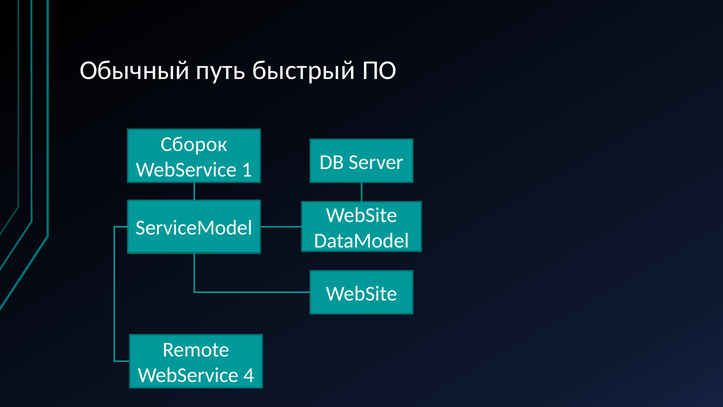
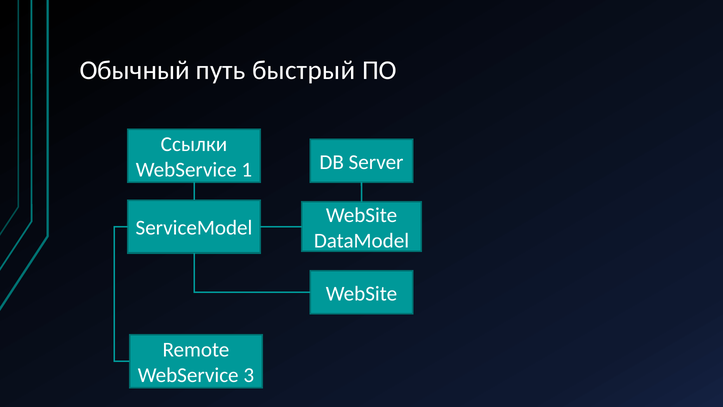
Сборок: Сборок -> Ссылки
4: 4 -> 3
